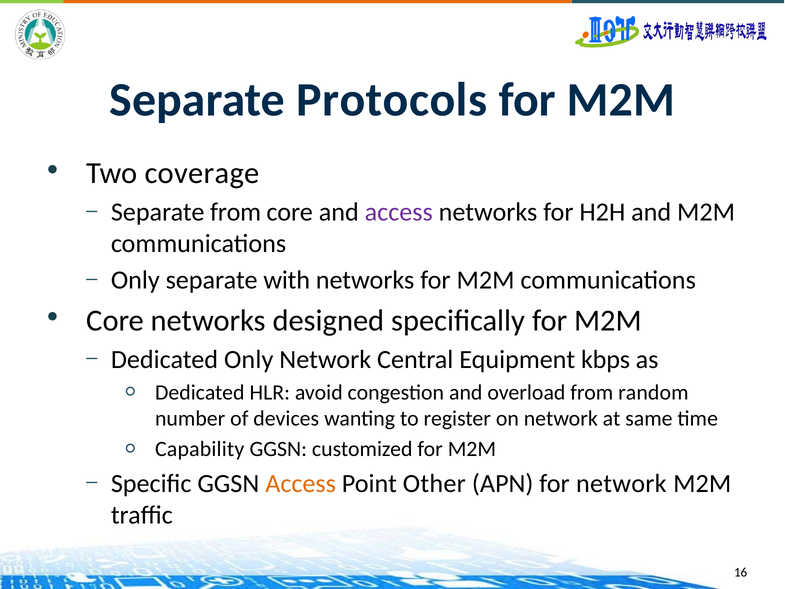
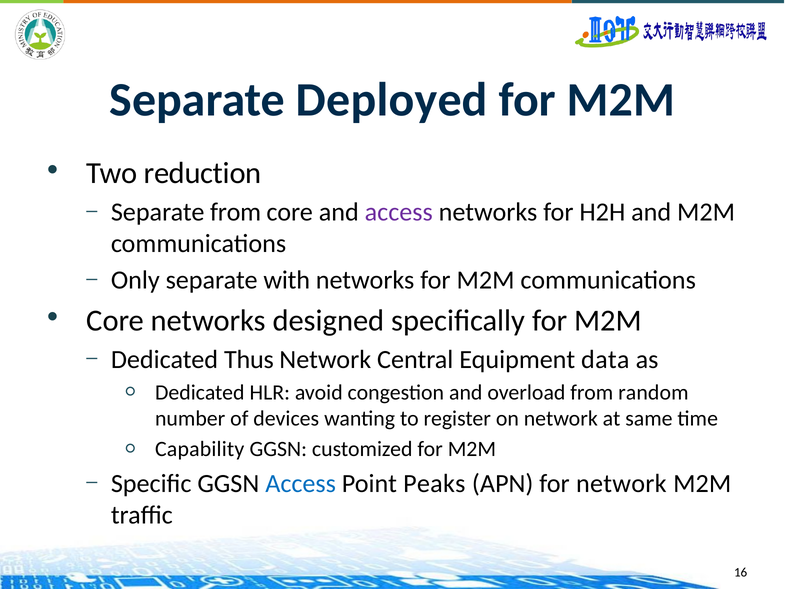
Protocols: Protocols -> Deployed
coverage: coverage -> reduction
Dedicated Only: Only -> Thus
kbps: kbps -> data
Access at (301, 483) colour: orange -> blue
Other: Other -> Peaks
